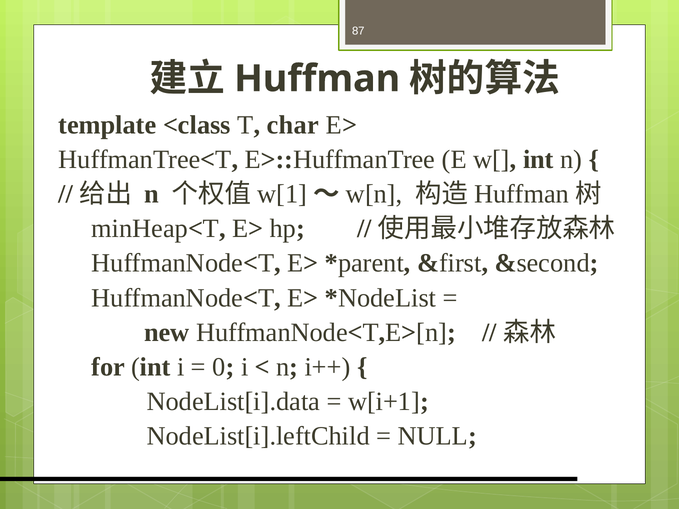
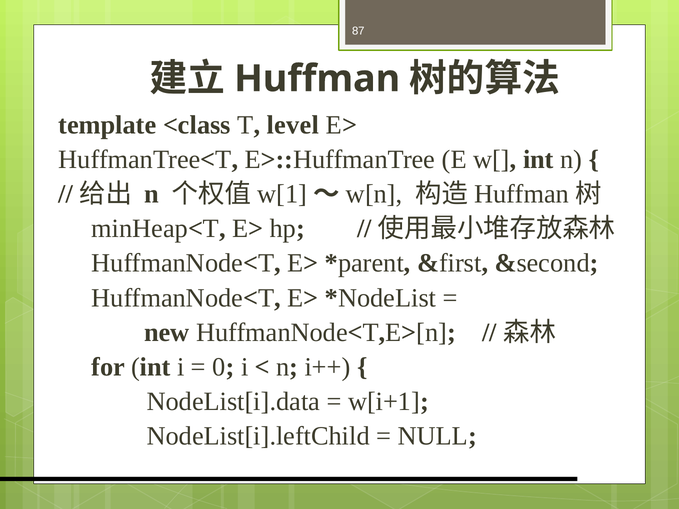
char: char -> level
